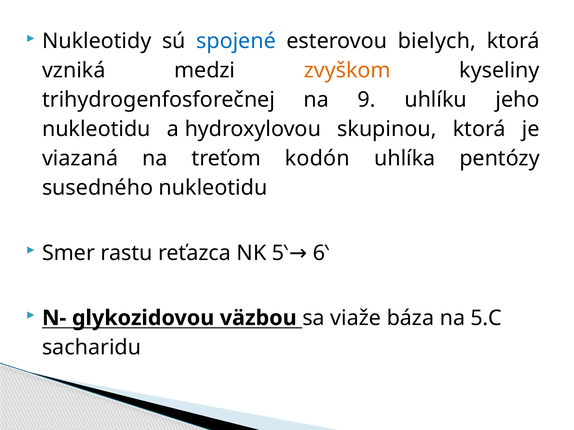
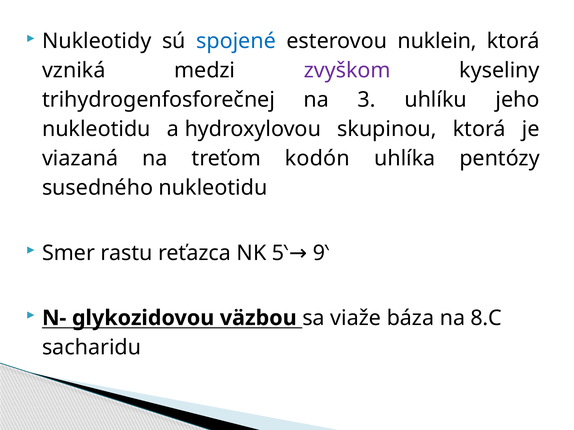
bielych: bielych -> nuklein
zvyškom colour: orange -> purple
9: 9 -> 3
6‵: 6‵ -> 9‵
5.C: 5.C -> 8.C
